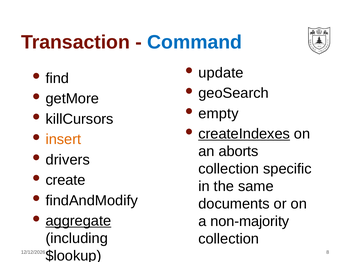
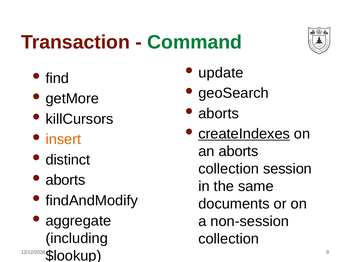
Command colour: blue -> green
empty at (219, 114): empty -> aborts
drivers: drivers -> distinct
specific: specific -> session
create at (65, 180): create -> aborts
non-majority: non-majority -> non-session
aggregate underline: present -> none
